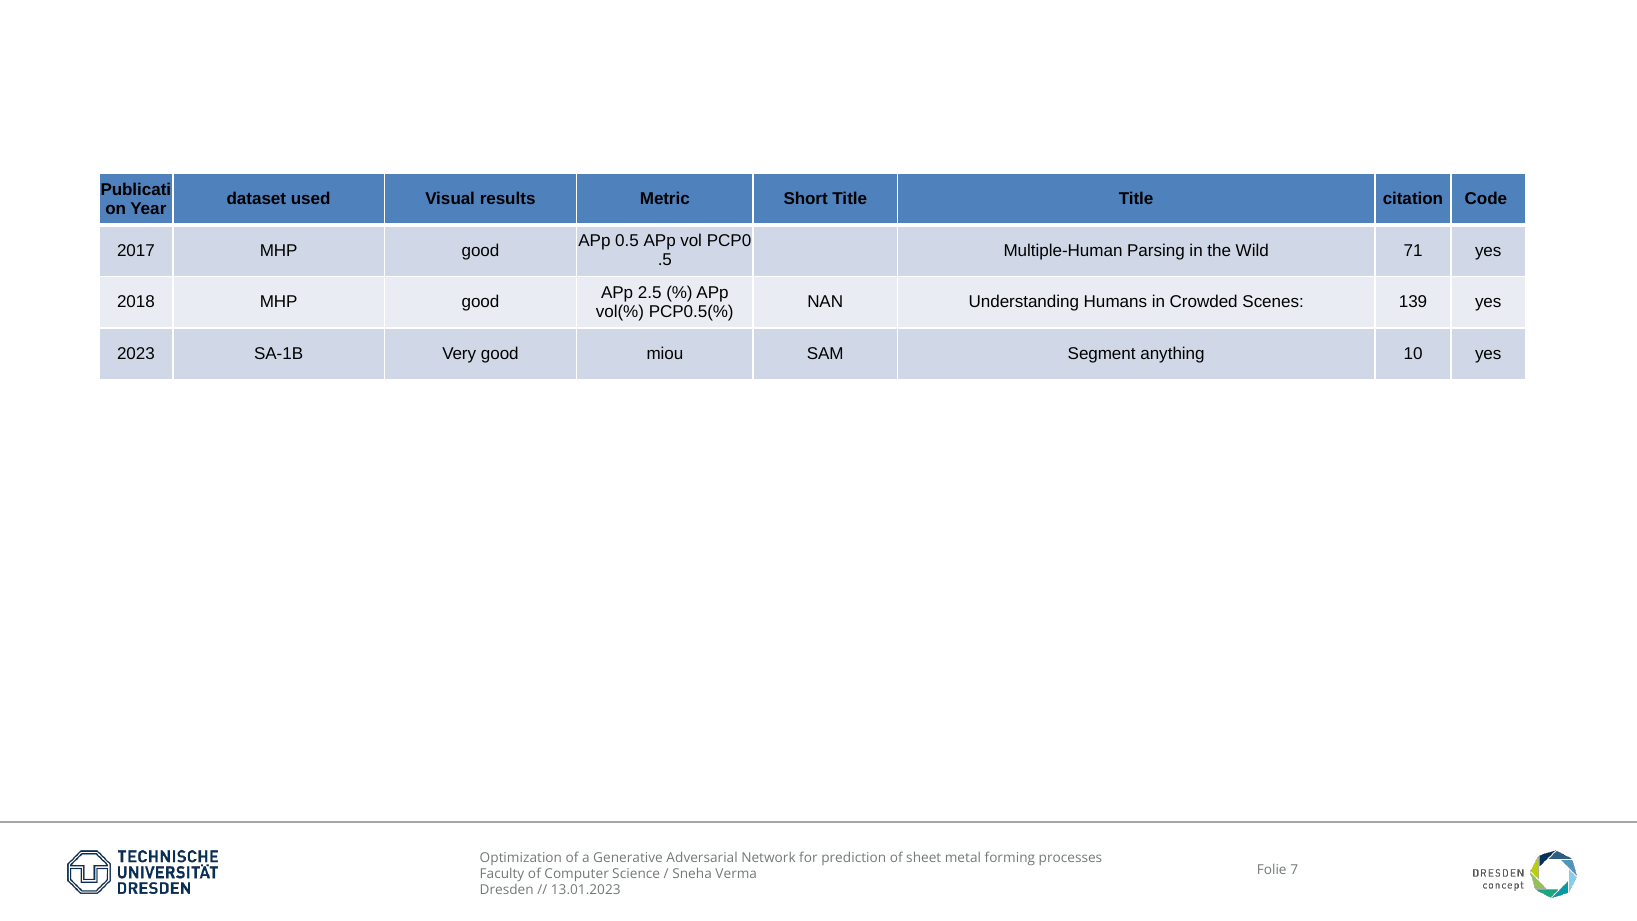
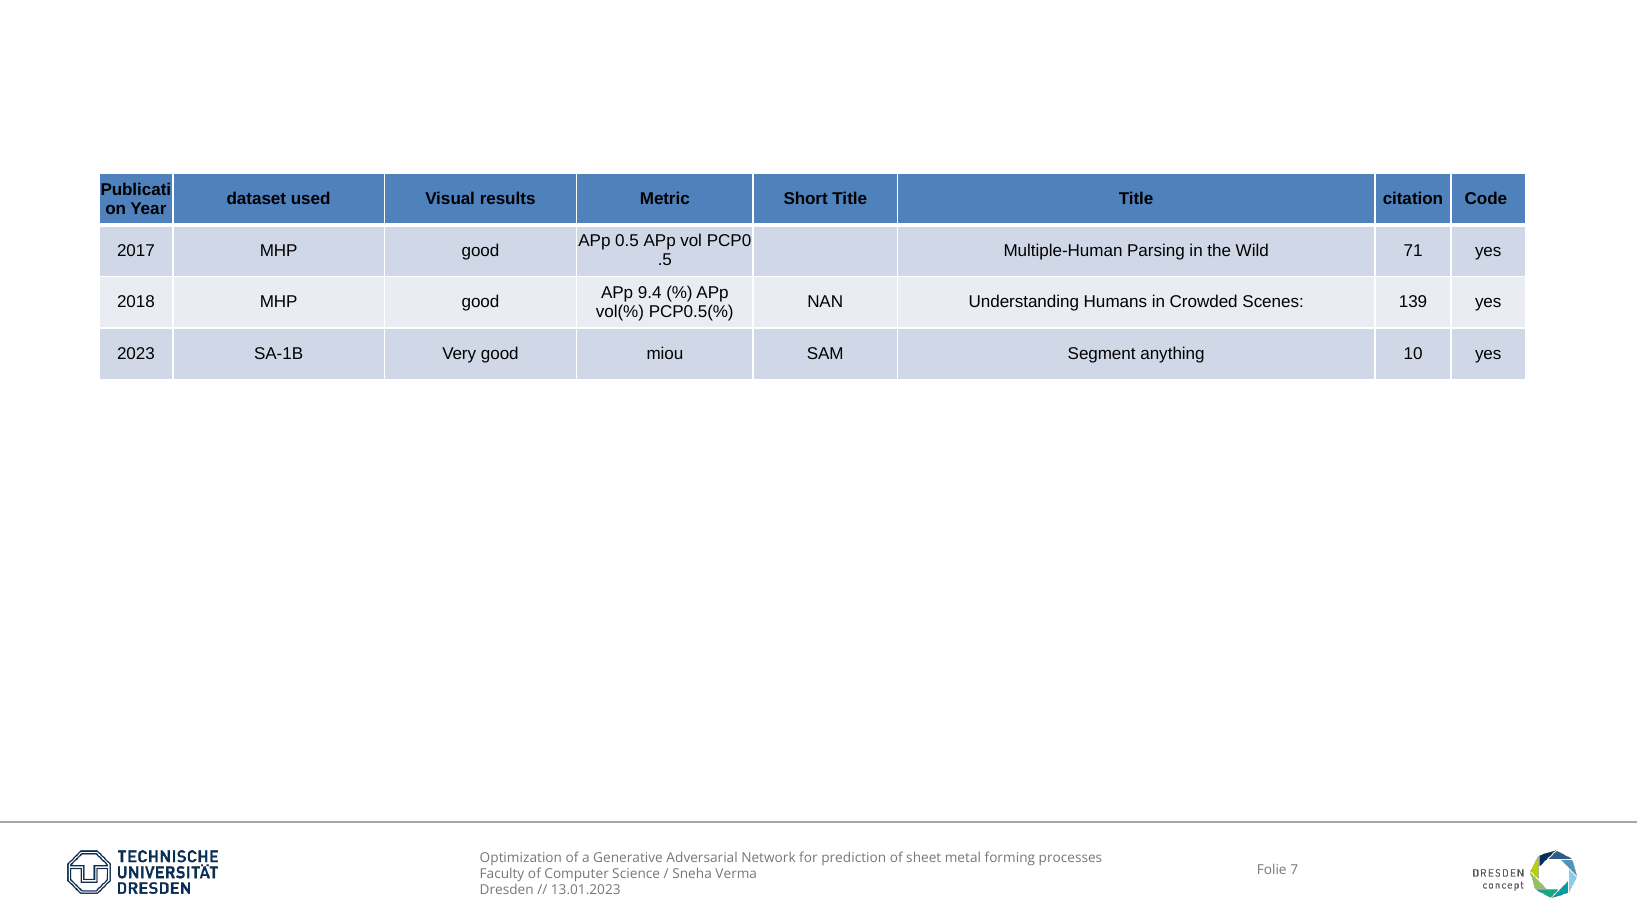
2.5: 2.5 -> 9.4
